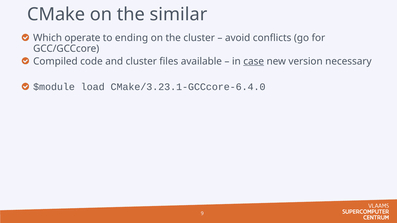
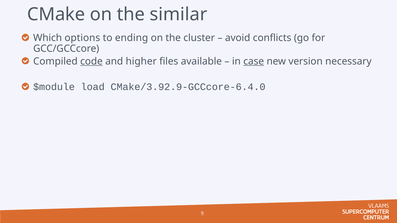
operate: operate -> options
code underline: none -> present
and cluster: cluster -> higher
CMake/3.23.1-GCCcore-6.4.0: CMake/3.23.1-GCCcore-6.4.0 -> CMake/3.92.9-GCCcore-6.4.0
